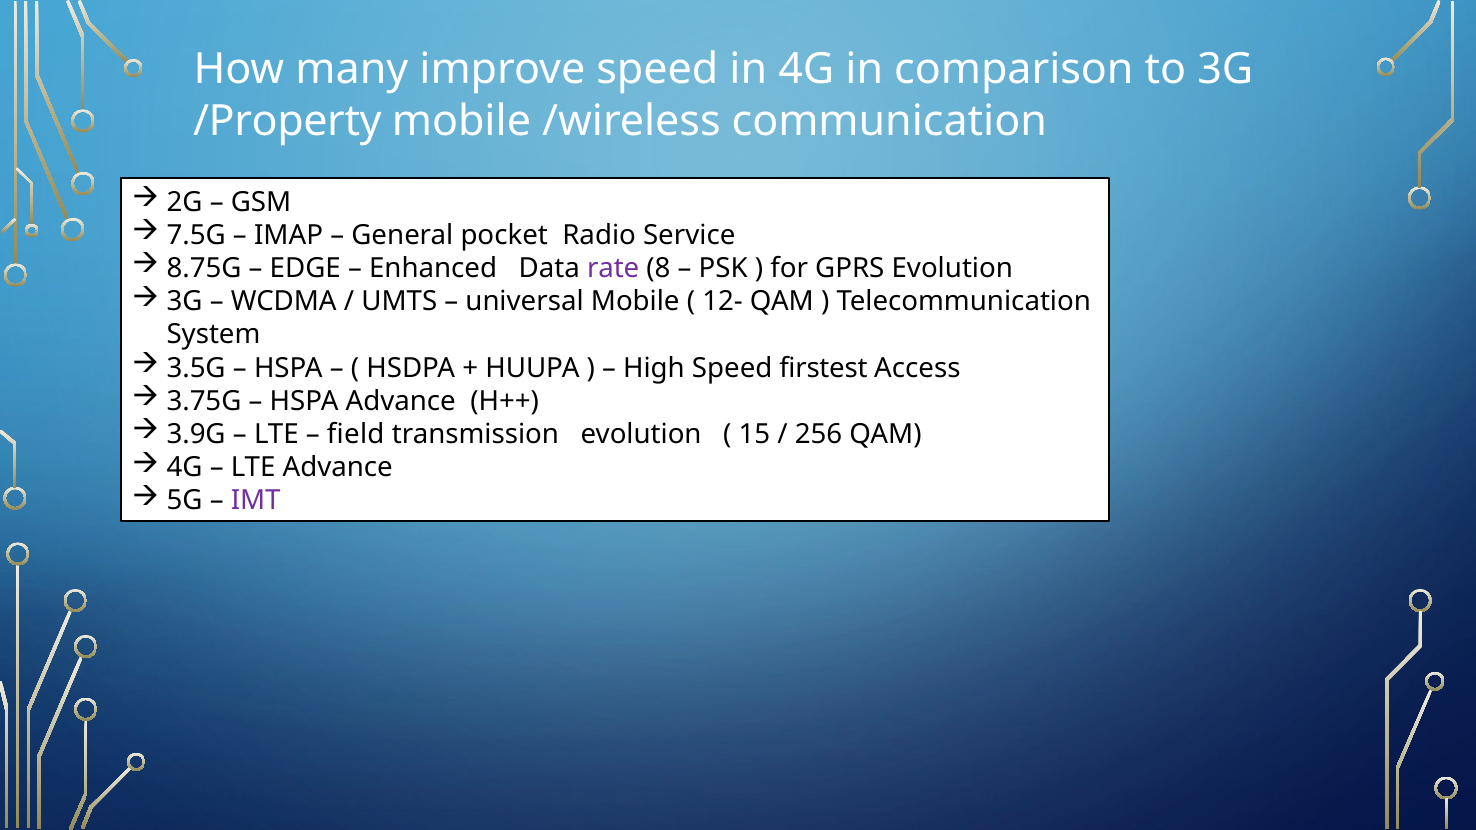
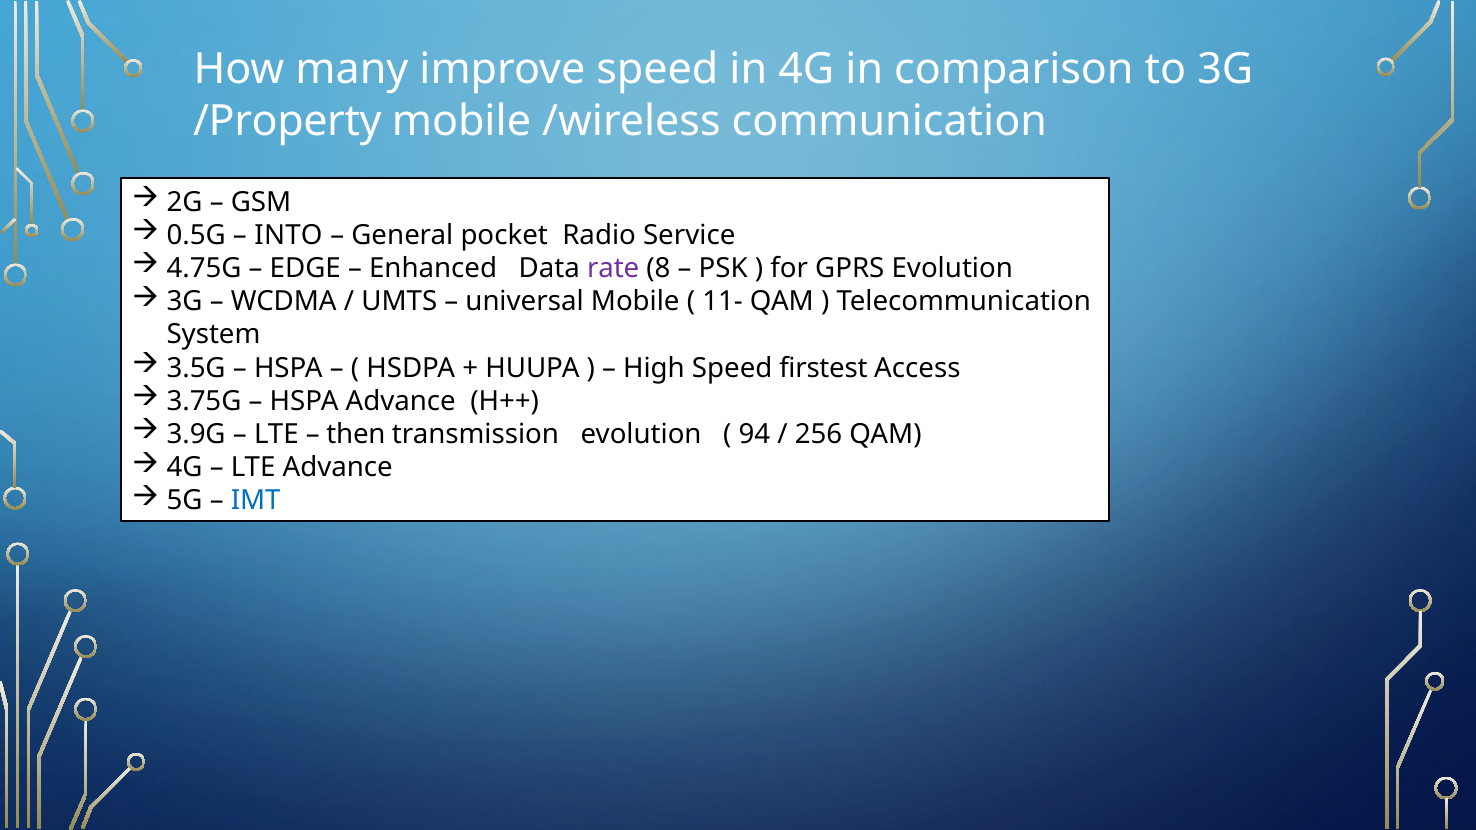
7.5G: 7.5G -> 0.5G
IMAP: IMAP -> INTO
8.75G: 8.75G -> 4.75G
12-: 12- -> 11-
field: field -> then
15: 15 -> 94
IMT colour: purple -> blue
